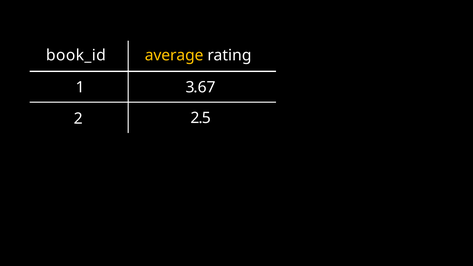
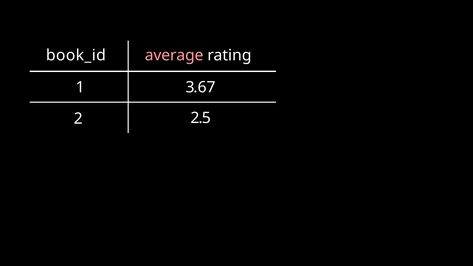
average colour: yellow -> pink
